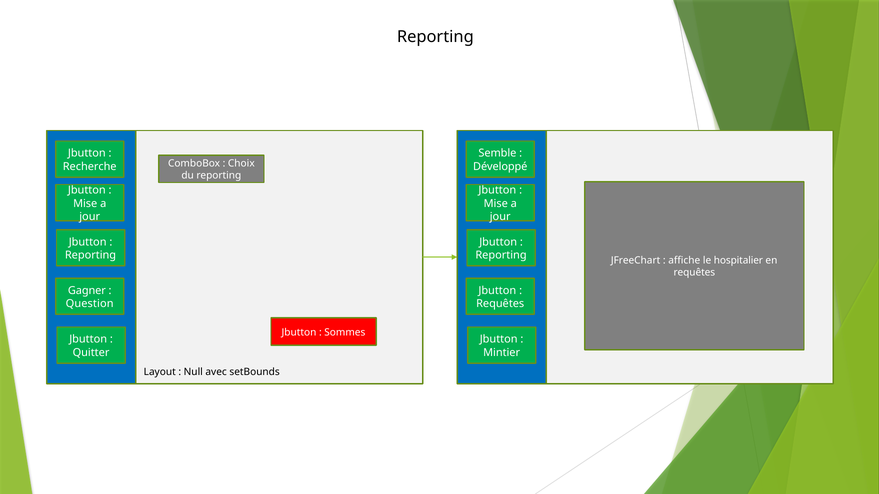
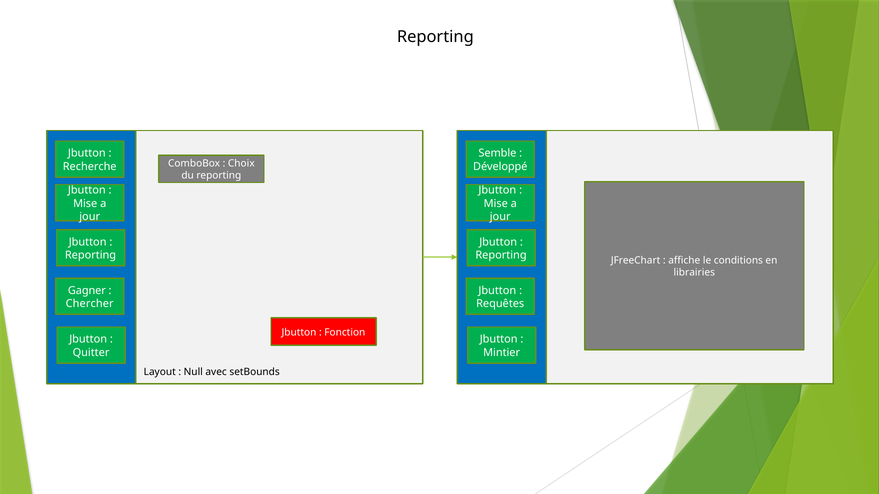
hospitalier: hospitalier -> conditions
requêtes at (694, 273): requêtes -> librairies
Question: Question -> Chercher
Sommes: Sommes -> Fonction
